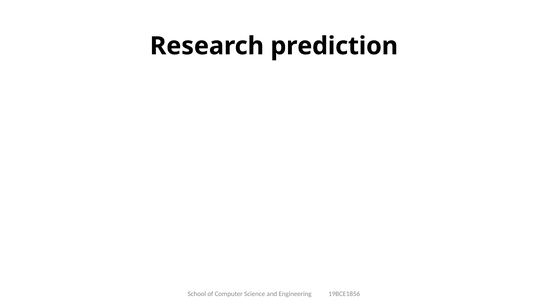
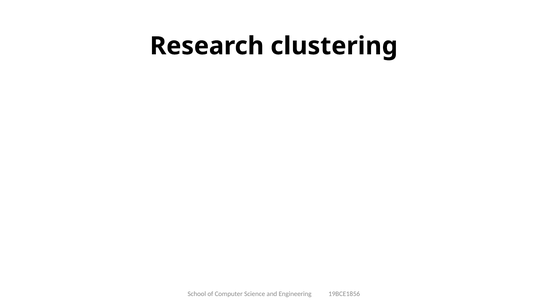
prediction: prediction -> clustering
